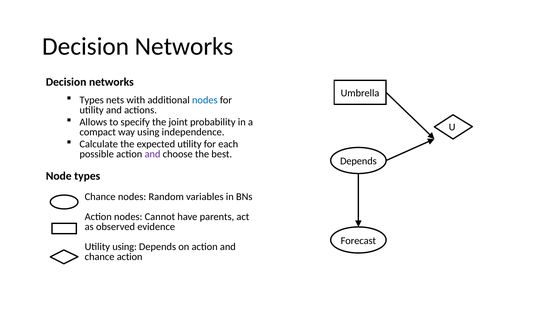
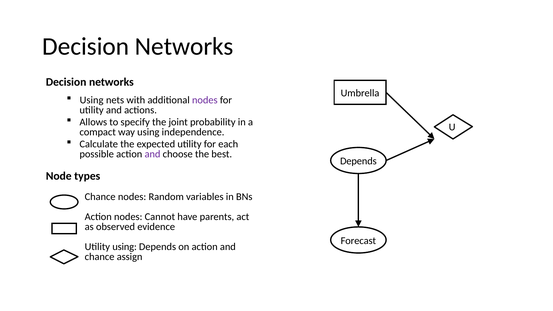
Types at (92, 100): Types -> Using
nodes at (205, 100) colour: blue -> purple
chance action: action -> assign
